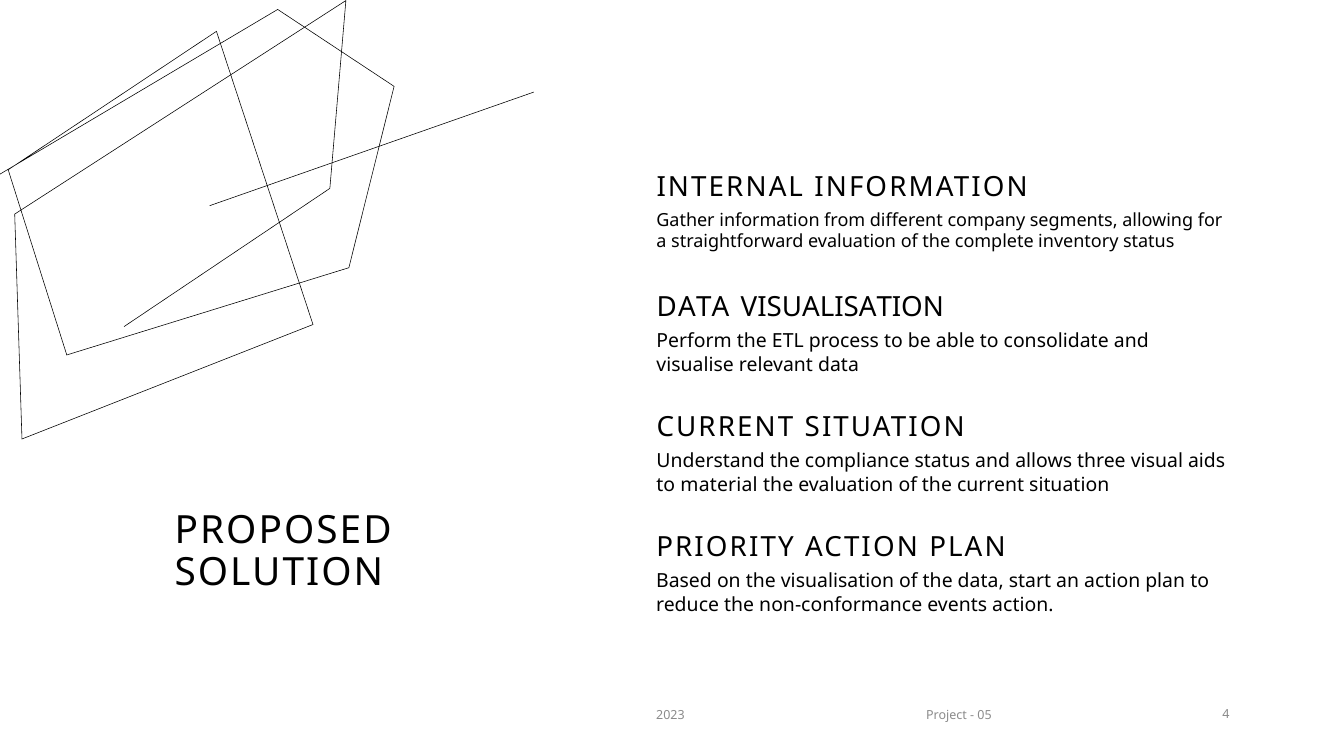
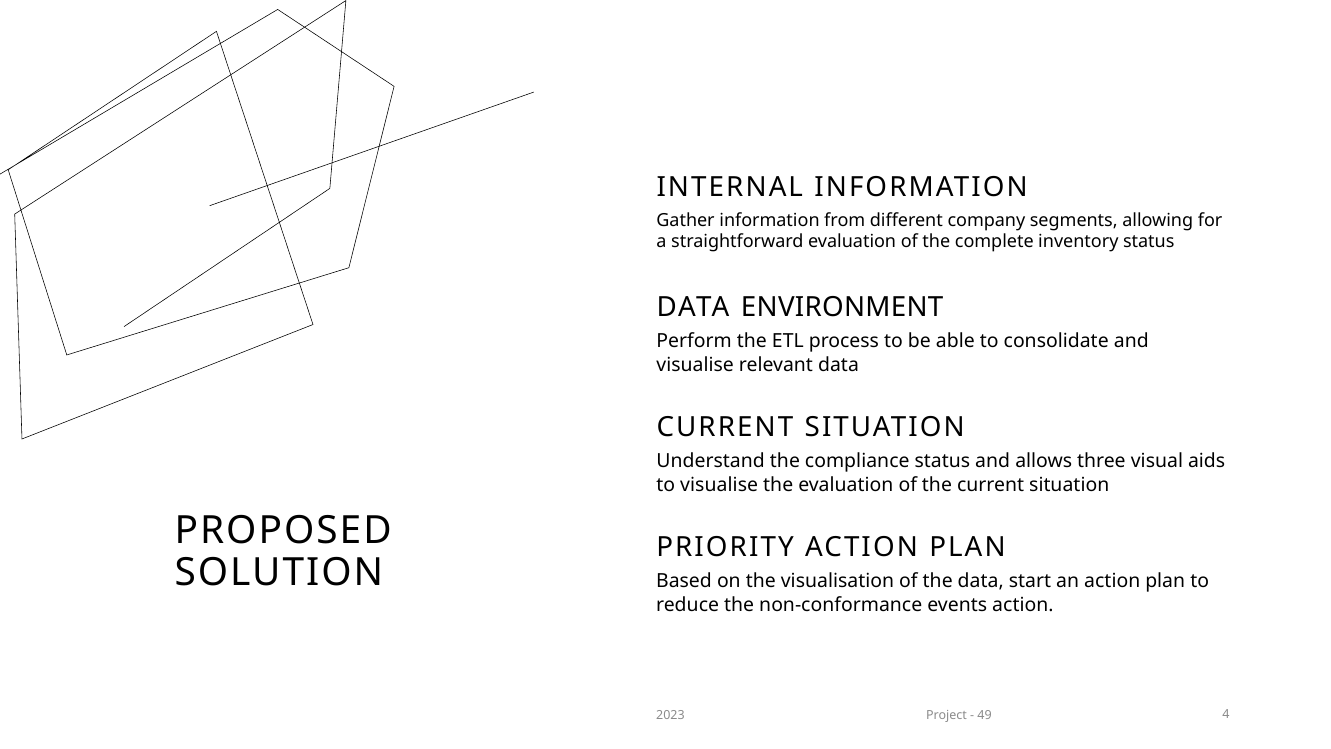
DATA VISUALISATION: VISUALISATION -> ENVIRONMENT
to material: material -> visualise
05: 05 -> 49
